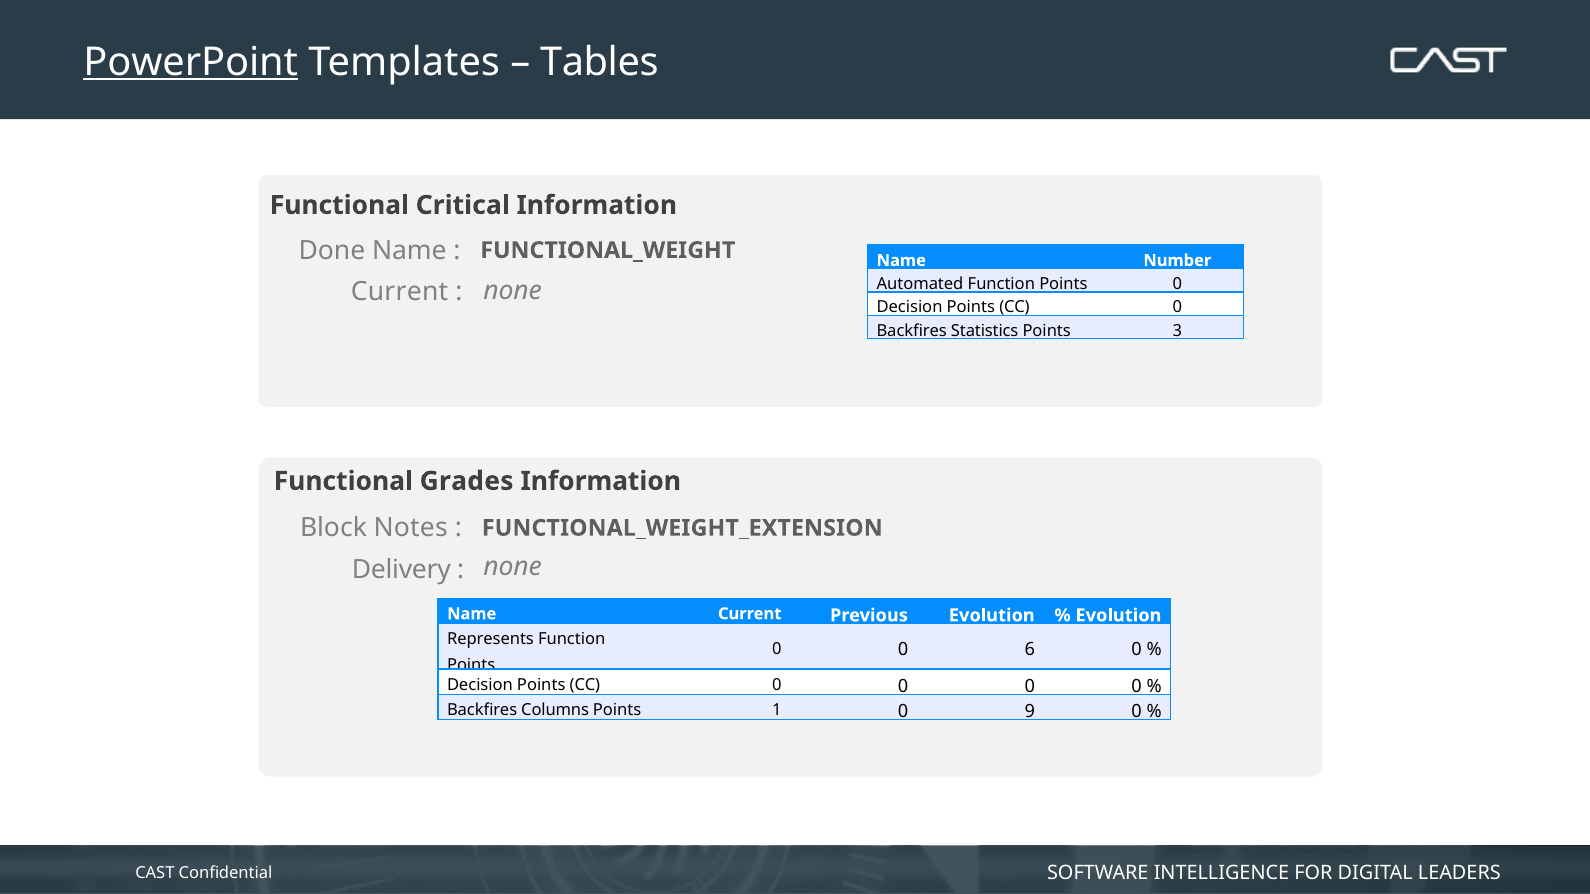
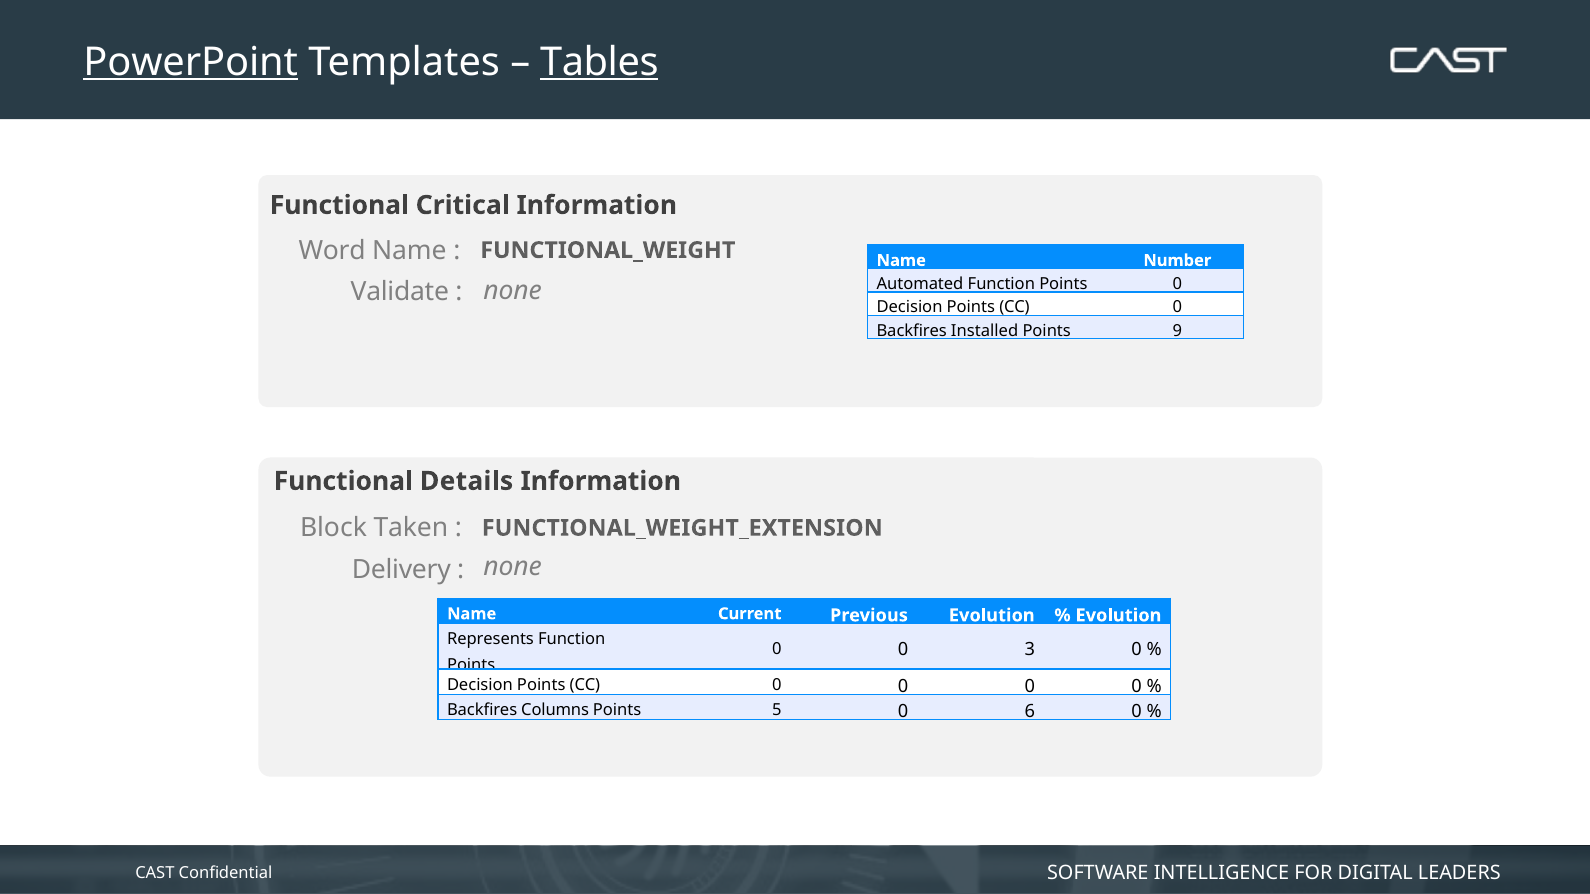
Tables underline: none -> present
Done: Done -> Word
Current at (400, 292): Current -> Validate
Statistics: Statistics -> Installed
3: 3 -> 9
Grades: Grades -> Details
Notes: Notes -> Taken
6: 6 -> 3
1: 1 -> 5
9: 9 -> 6
